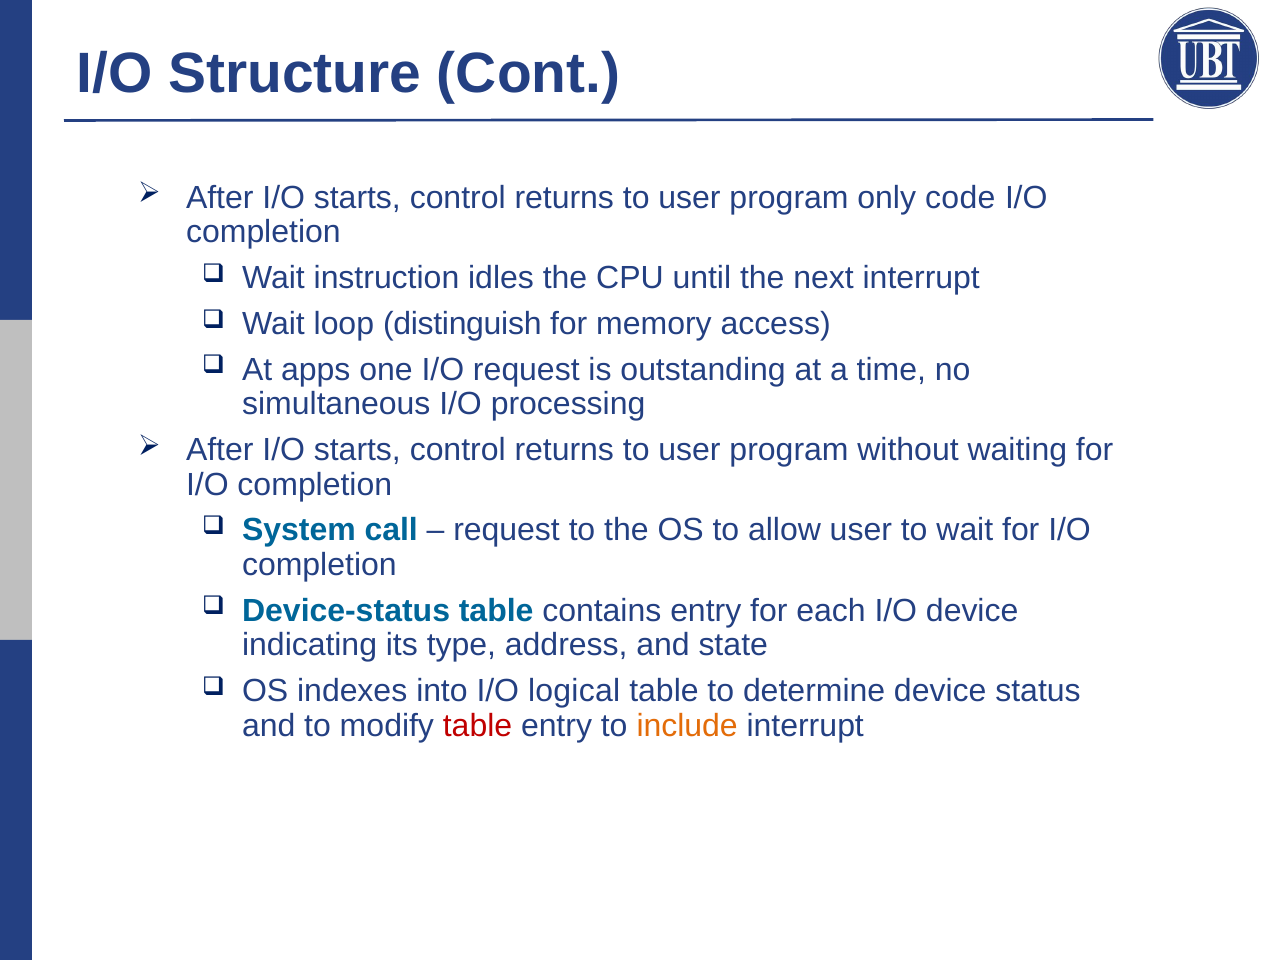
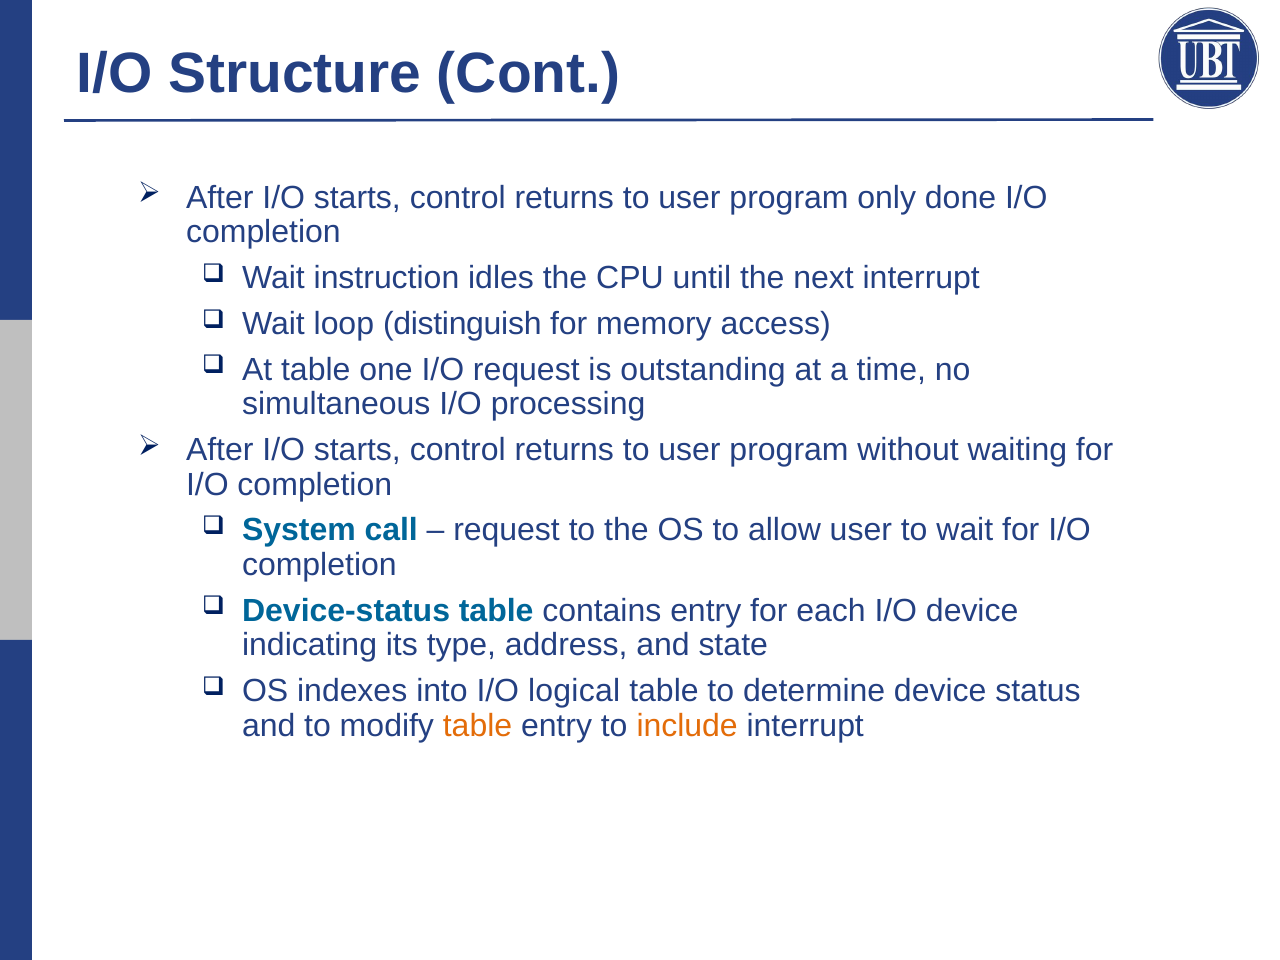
code: code -> done
At apps: apps -> table
table at (478, 725) colour: red -> orange
